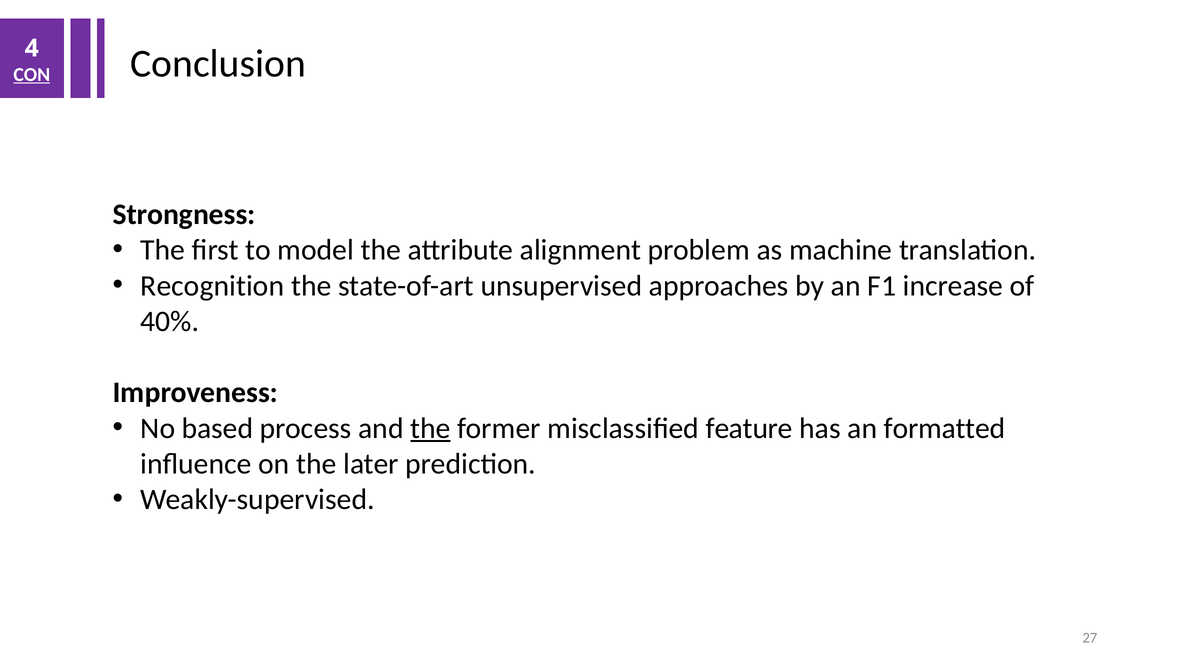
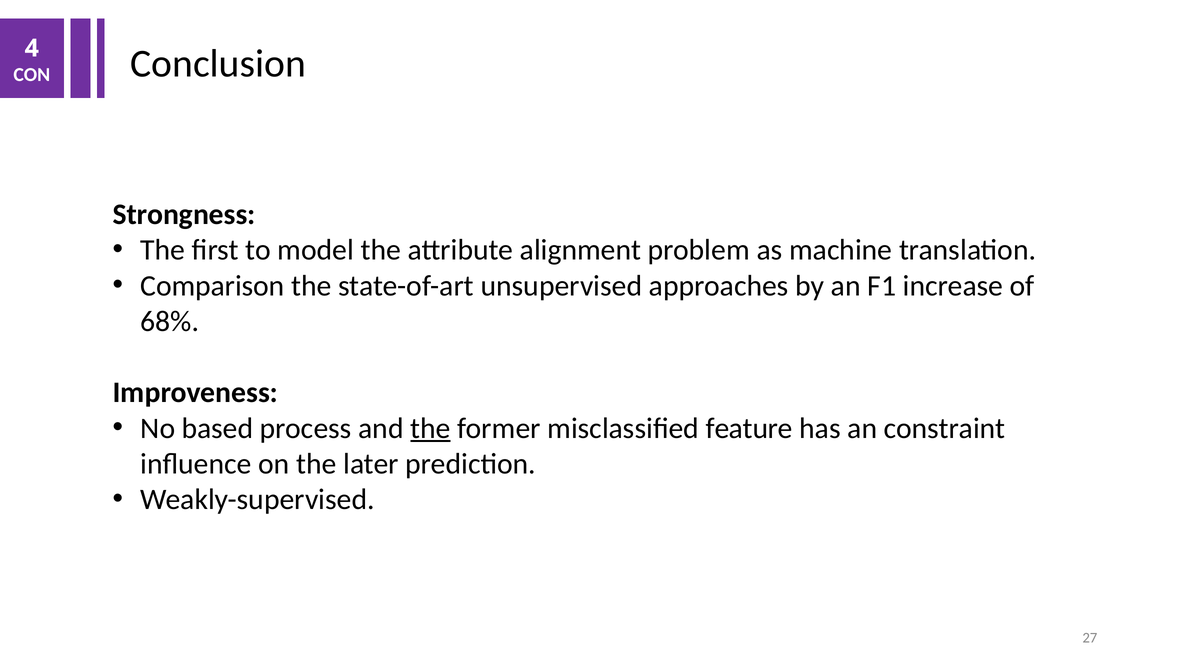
CON underline: present -> none
Recognition: Recognition -> Comparison
40%: 40% -> 68%
formatted: formatted -> constraint
